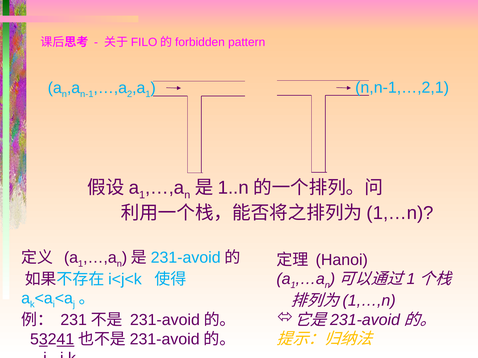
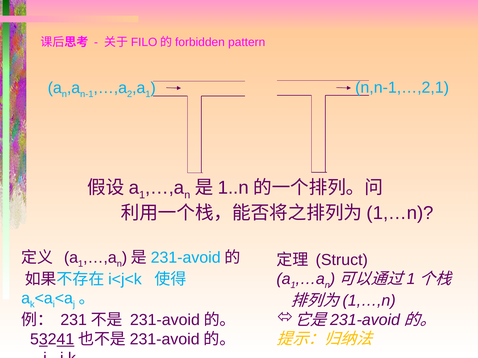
Hanoi: Hanoi -> Struct
